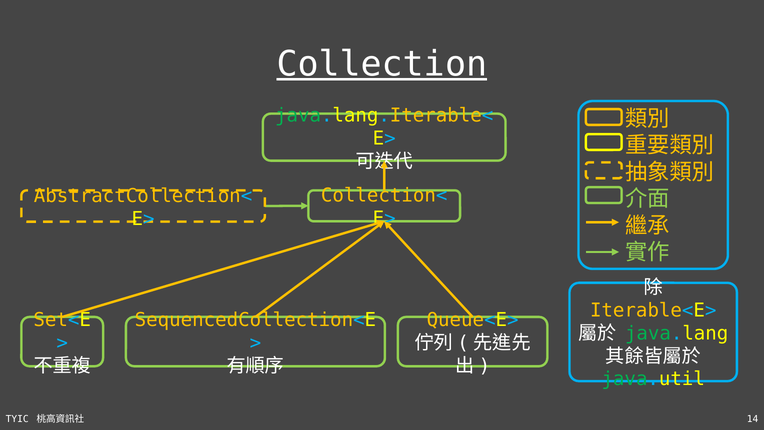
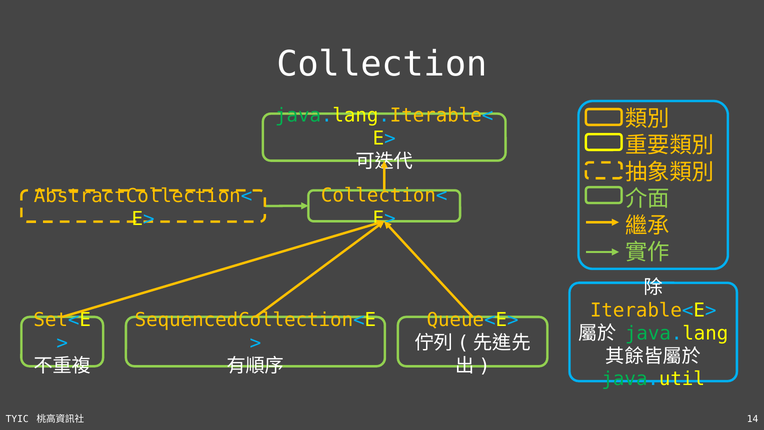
Collection underline: present -> none
